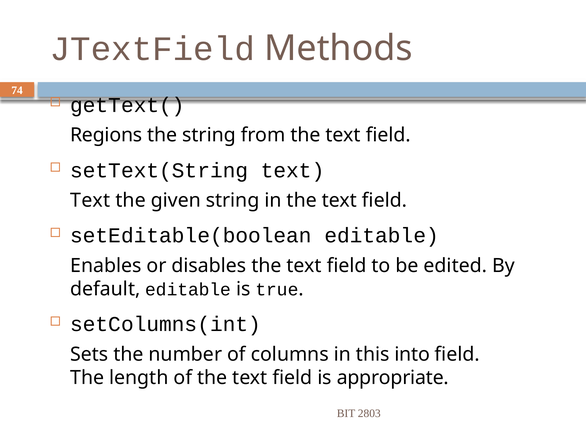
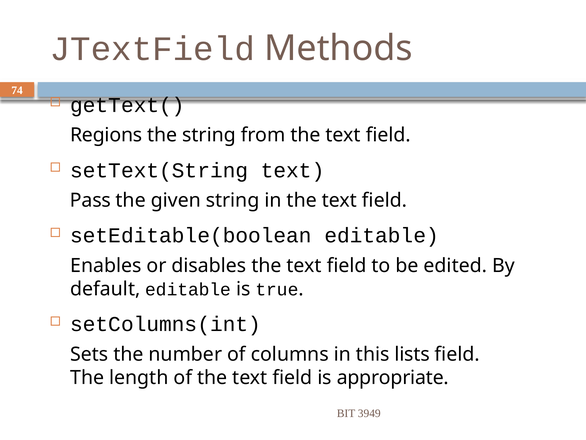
Text at (90, 200): Text -> Pass
into: into -> lists
2803: 2803 -> 3949
